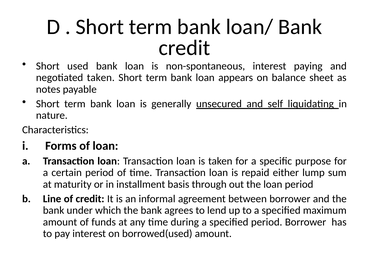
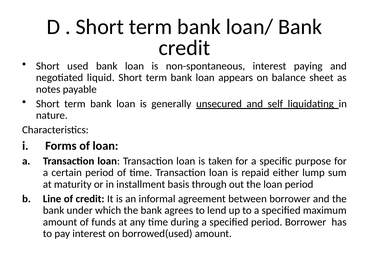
negotiated taken: taken -> liquid
